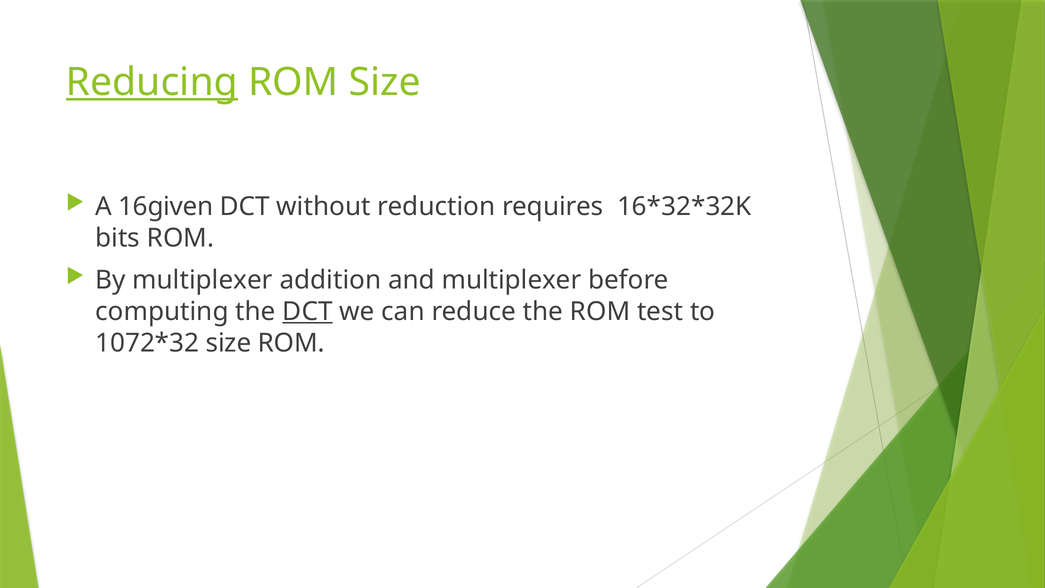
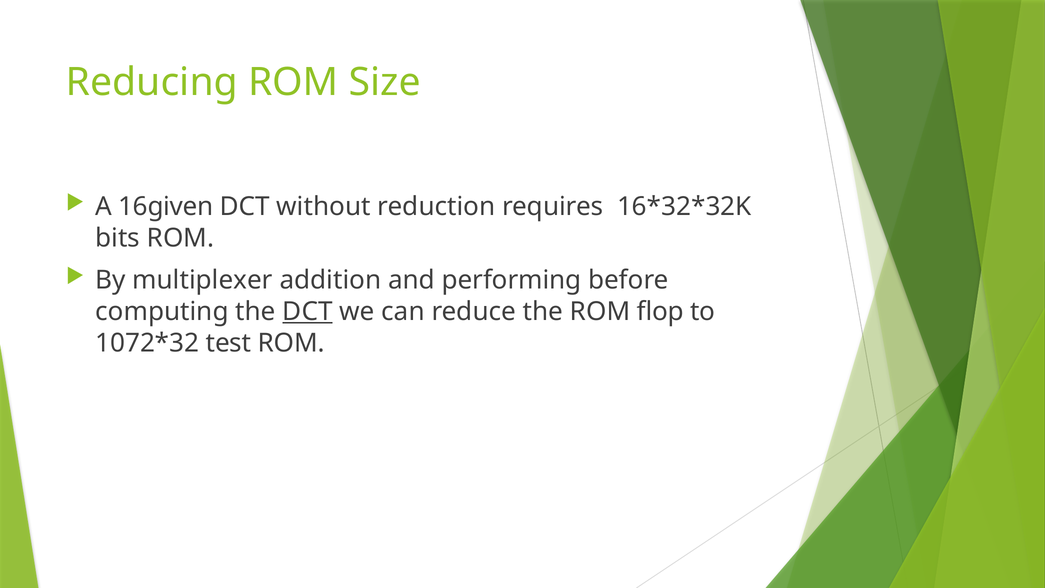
Reducing underline: present -> none
and multiplexer: multiplexer -> performing
test: test -> flop
size at (229, 343): size -> test
